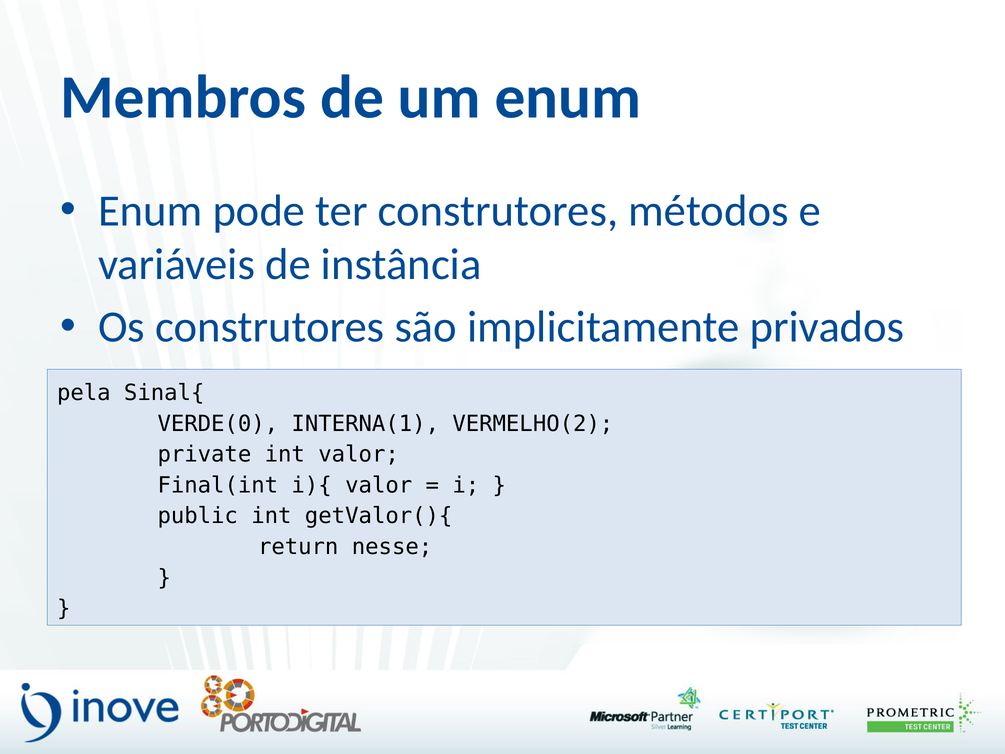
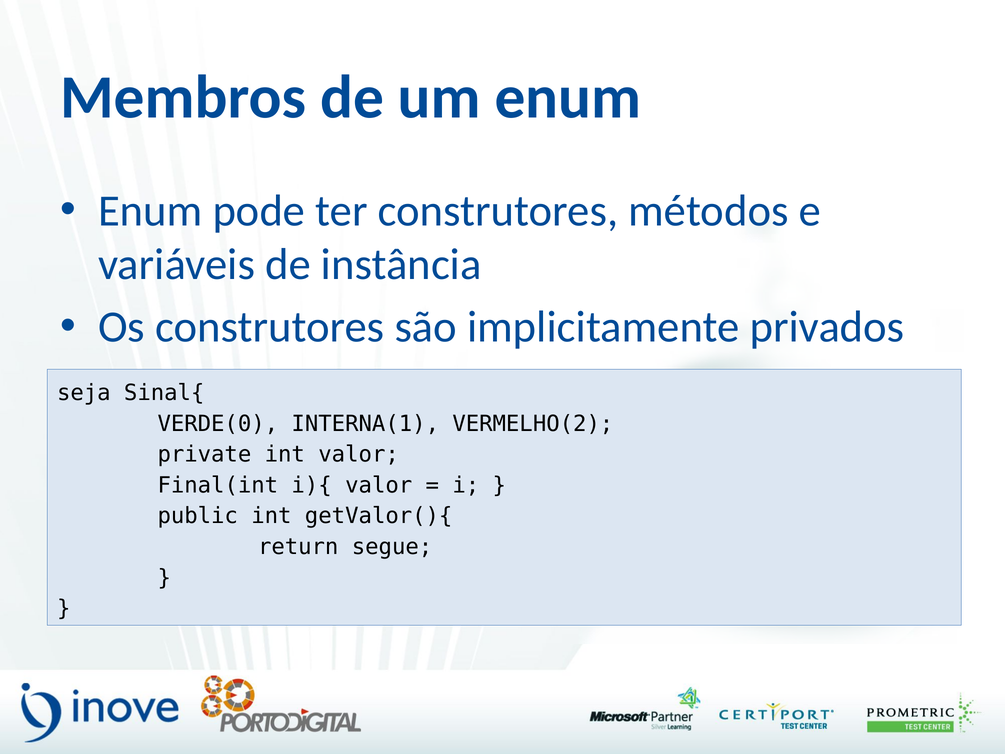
pela: pela -> seja
nesse: nesse -> segue
